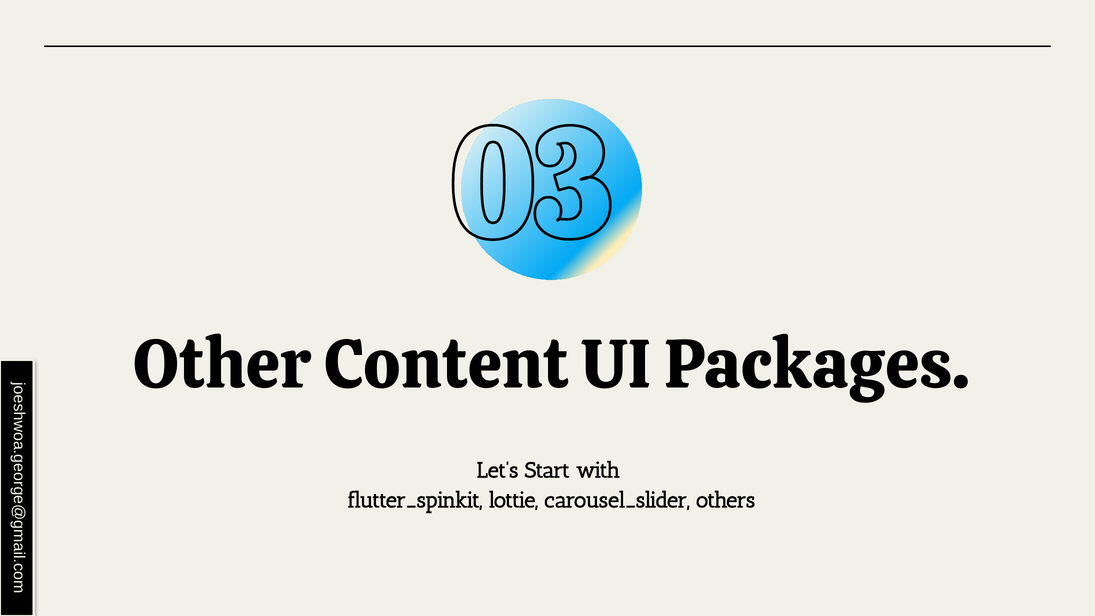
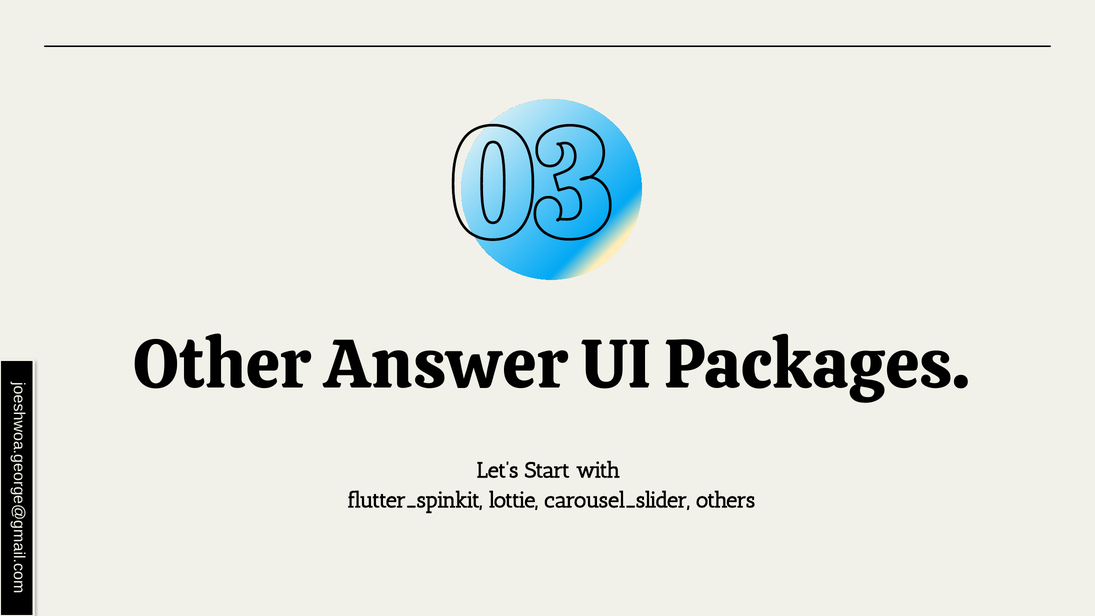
Content: Content -> Answer
